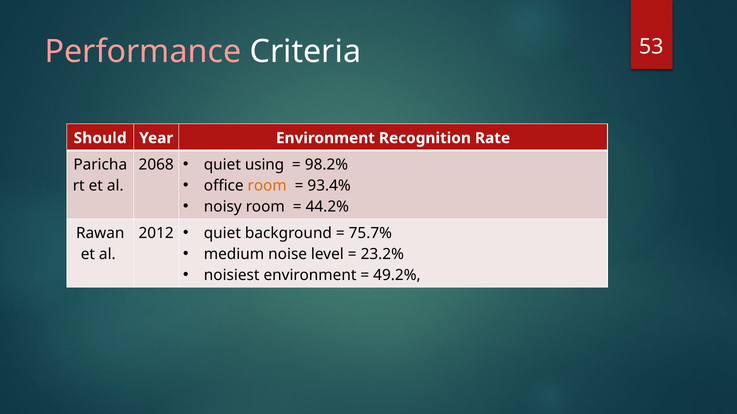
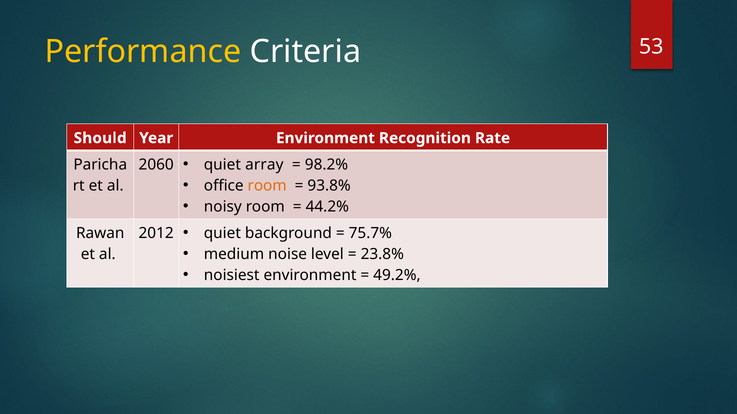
Performance colour: pink -> yellow
2068: 2068 -> 2060
using: using -> array
93.4%: 93.4% -> 93.8%
23.2%: 23.2% -> 23.8%
